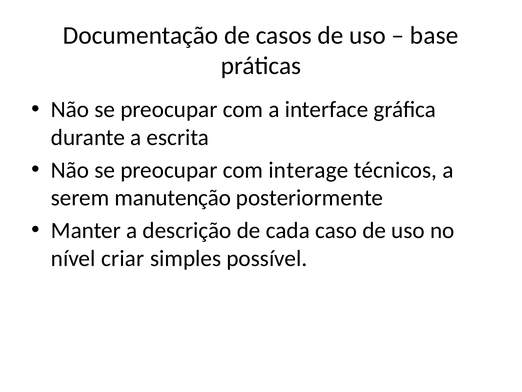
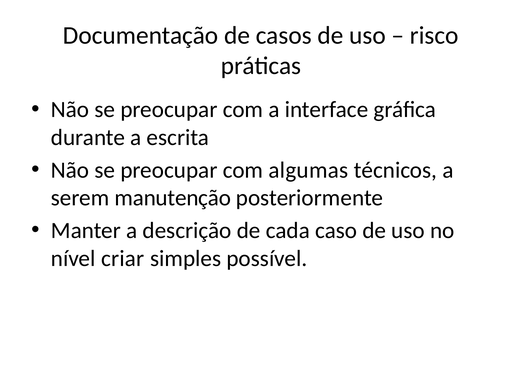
base: base -> risco
interage: interage -> algumas
